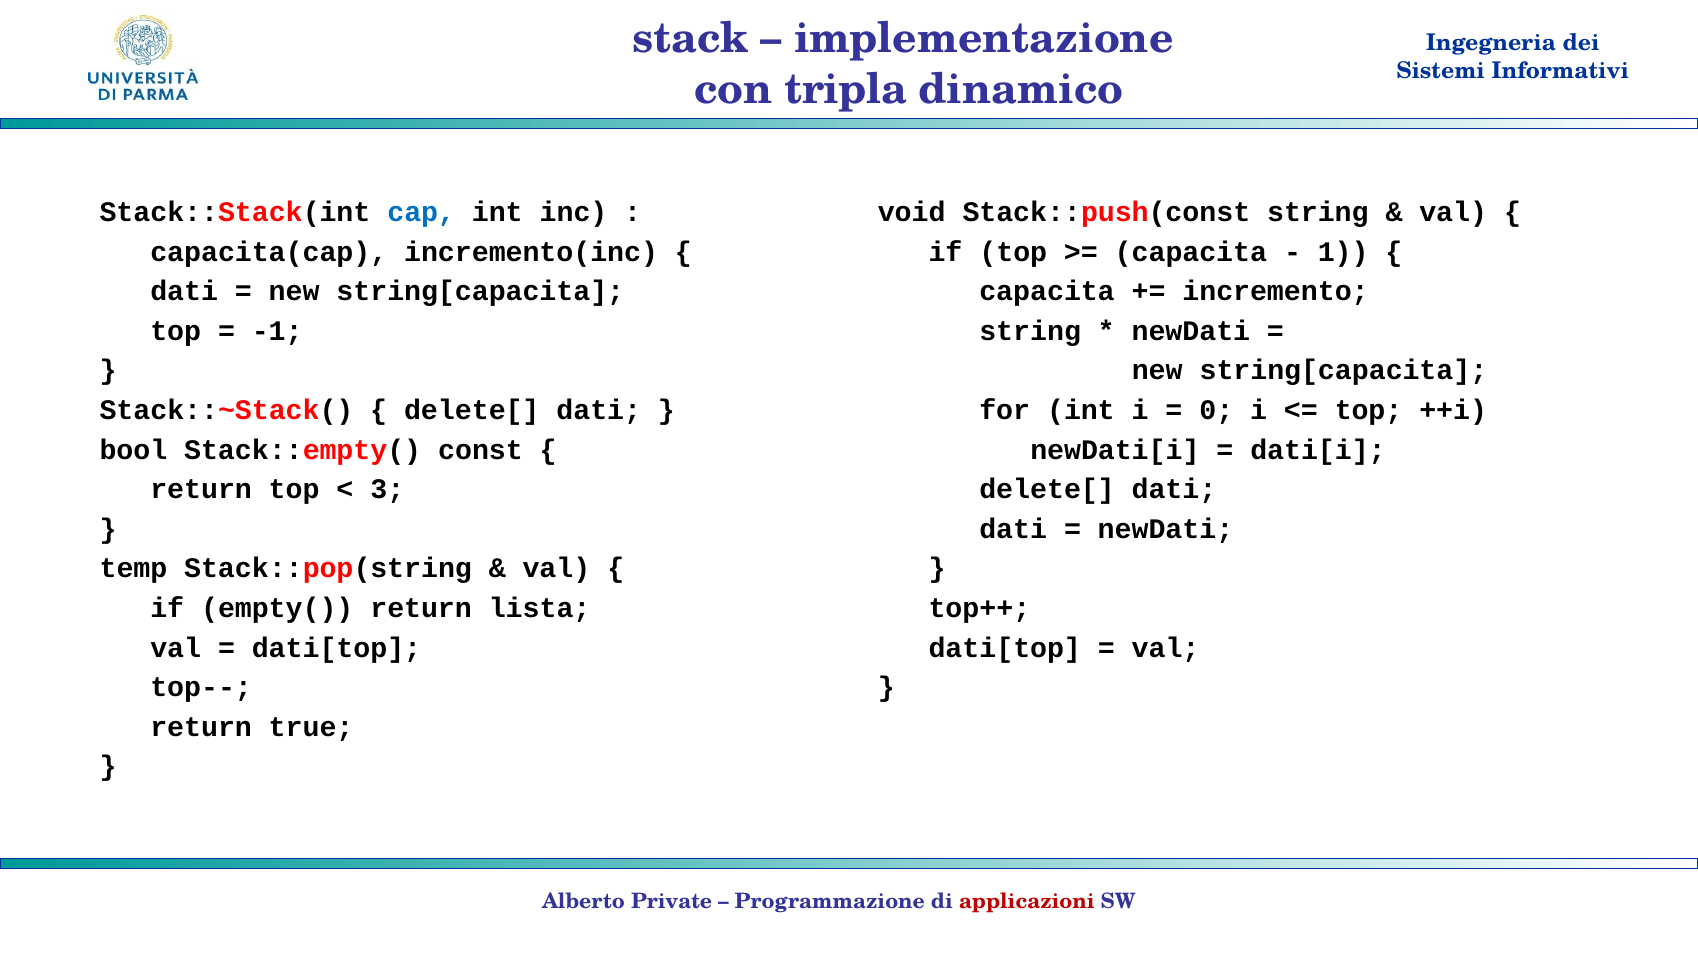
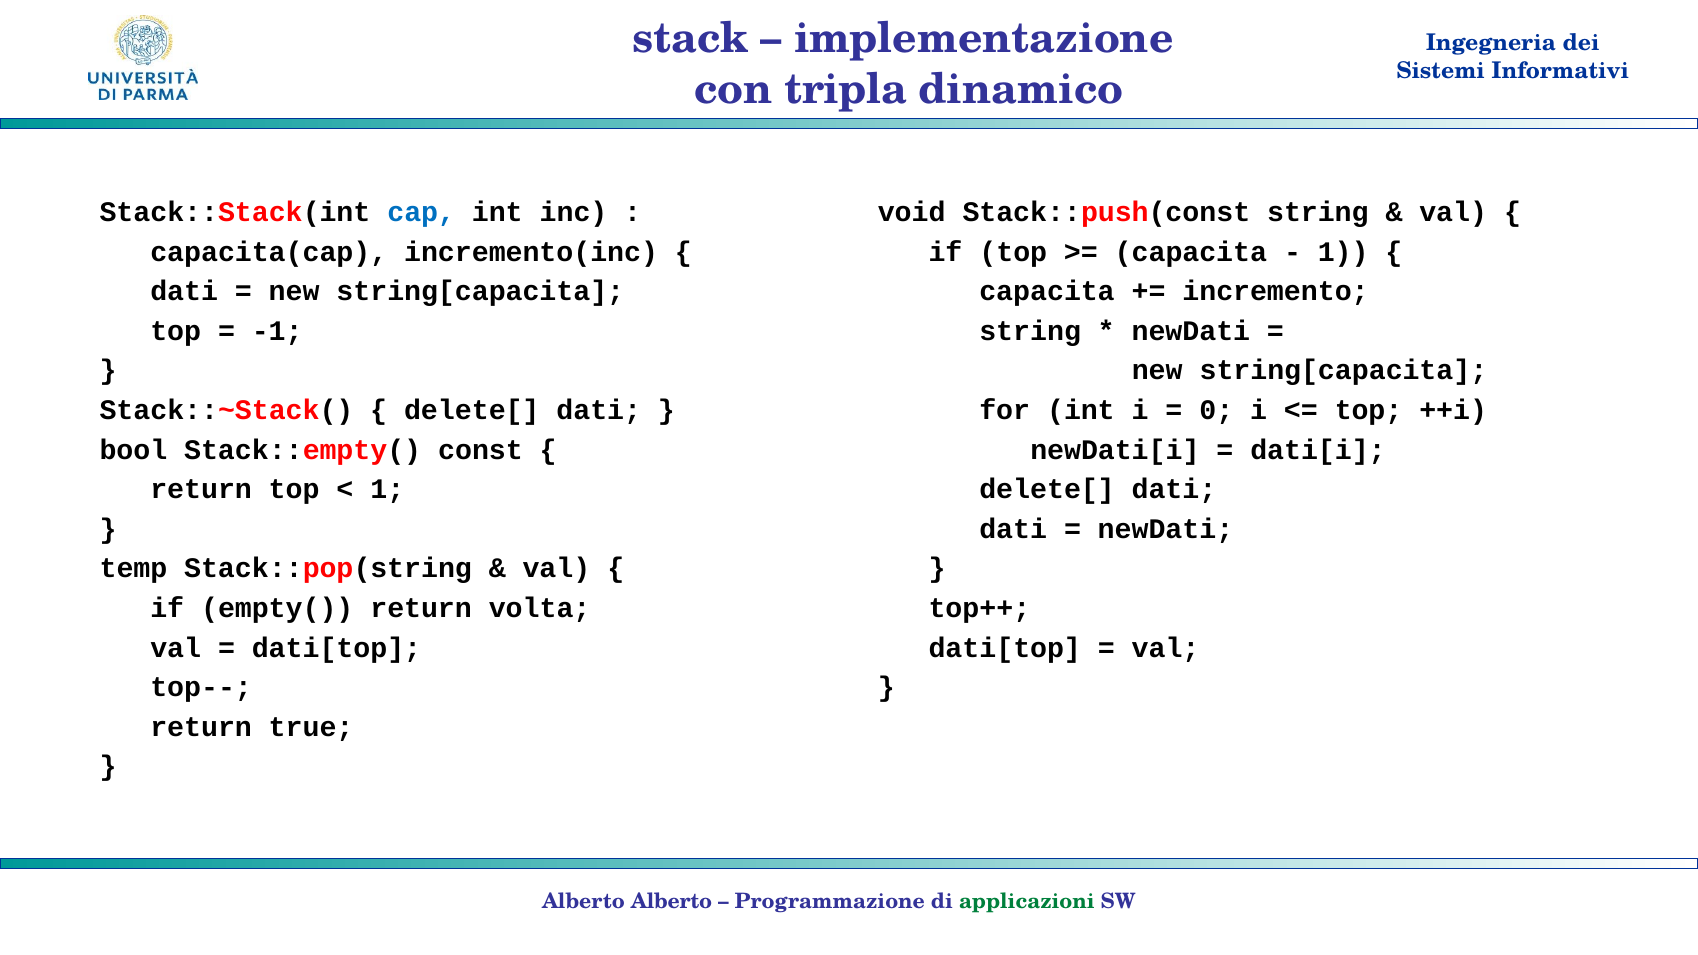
3 at (387, 489): 3 -> 1
lista: lista -> volta
Alberto Private: Private -> Alberto
applicazioni colour: red -> green
